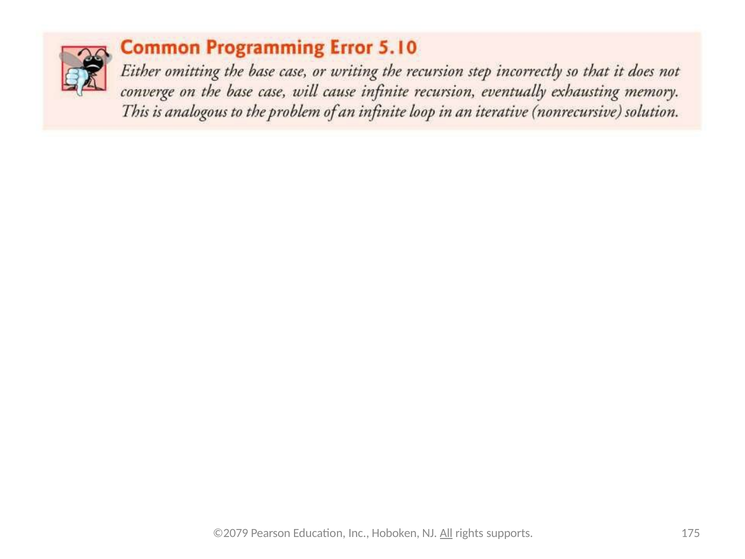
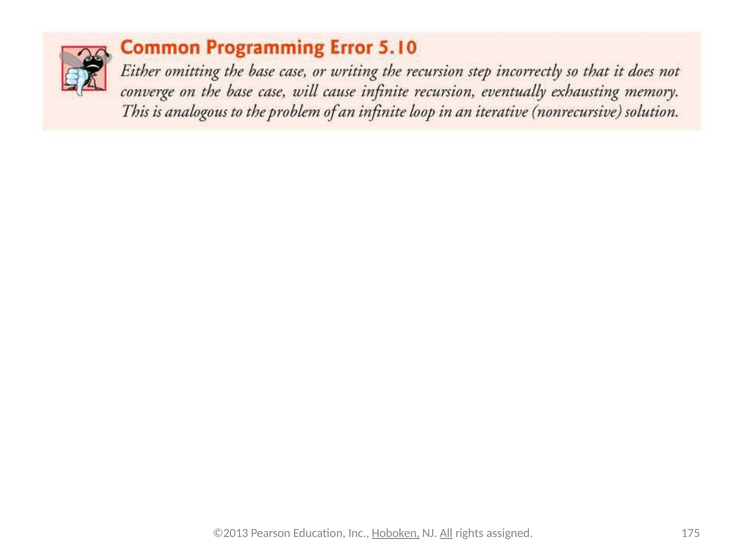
©2079: ©2079 -> ©2013
Hoboken underline: none -> present
supports: supports -> assigned
